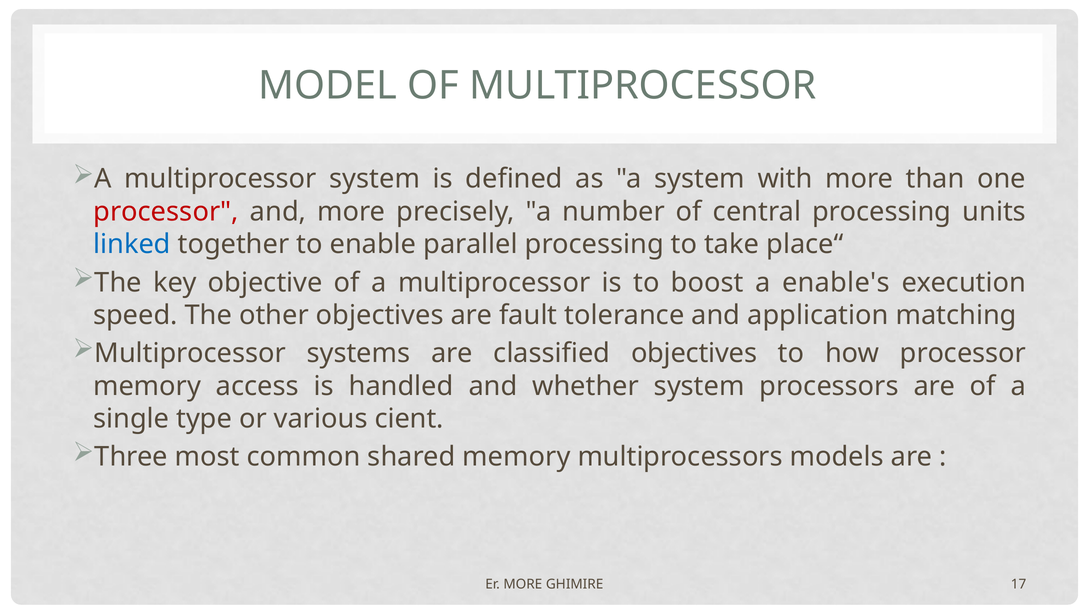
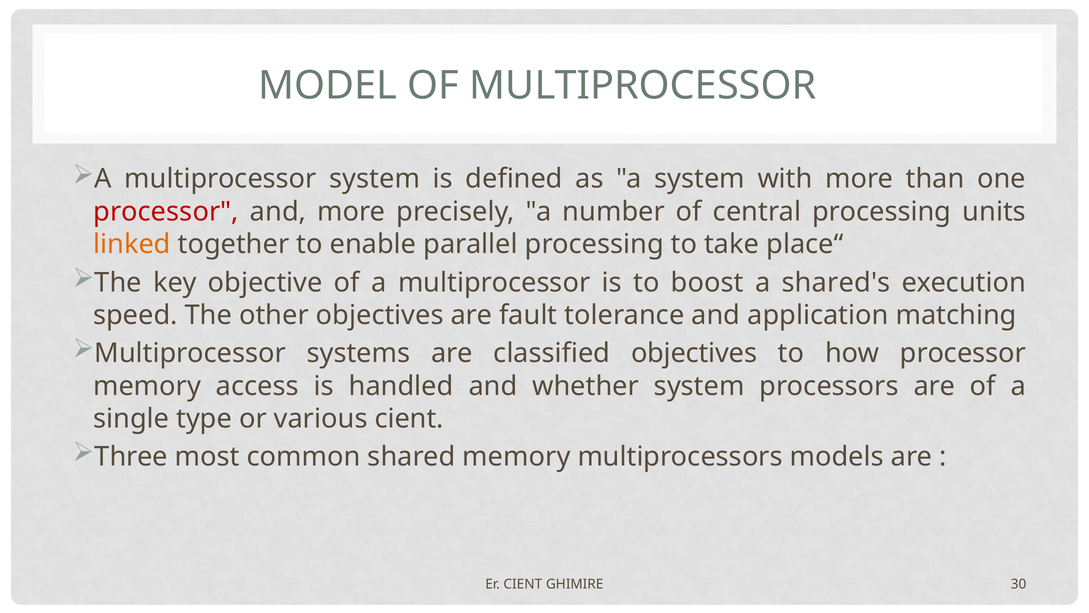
linked colour: blue -> orange
enable's: enable's -> shared's
Er MORE: MORE -> CIENT
17: 17 -> 30
